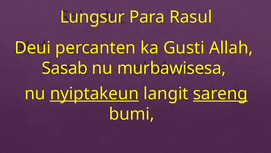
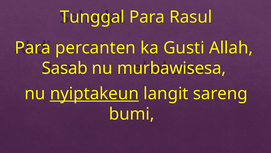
Lungsur: Lungsur -> Tunggal
Deui at (33, 48): Deui -> Para
sareng underline: present -> none
